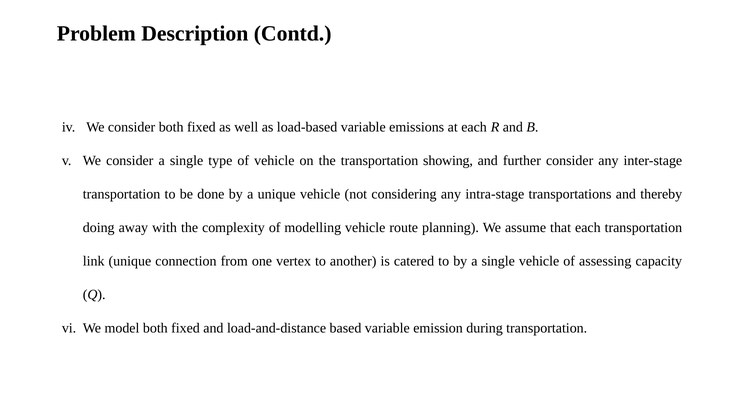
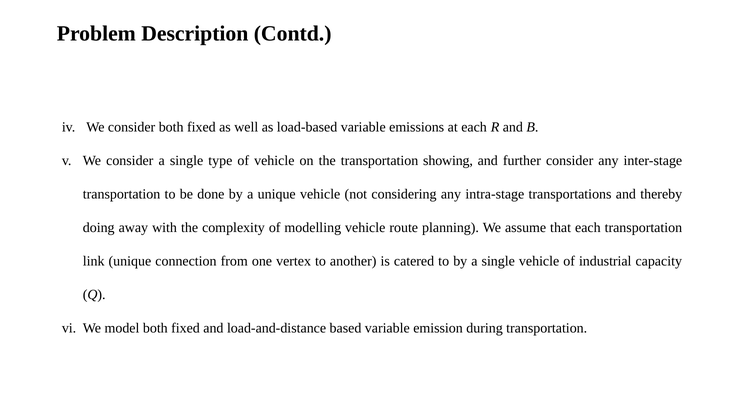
assessing: assessing -> industrial
